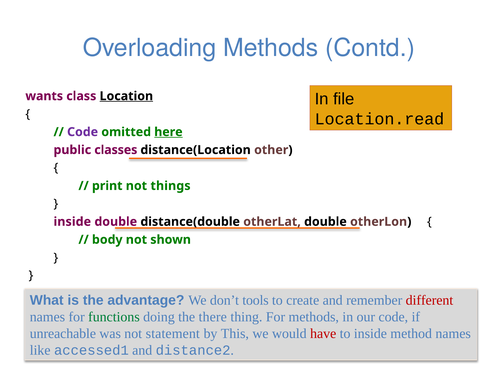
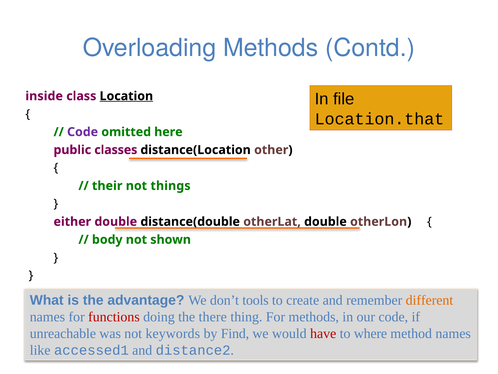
wants: wants -> inside
Location.read: Location.read -> Location.that
here underline: present -> none
print: print -> their
inside at (72, 221): inside -> either
different colour: red -> orange
functions colour: green -> red
statement: statement -> keywords
This: This -> Find
to inside: inside -> where
